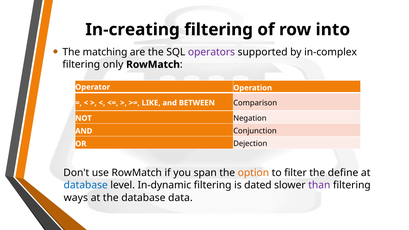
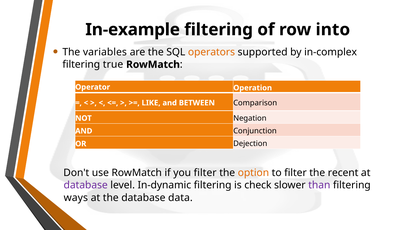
In-creating: In-creating -> In-example
matching: matching -> variables
operators colour: purple -> orange
only: only -> true
you span: span -> filter
define: define -> recent
database at (86, 185) colour: blue -> purple
dated: dated -> check
